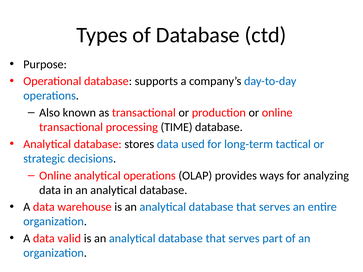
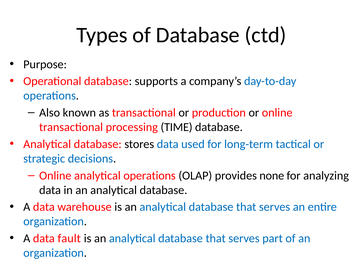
ways: ways -> none
valid: valid -> fault
